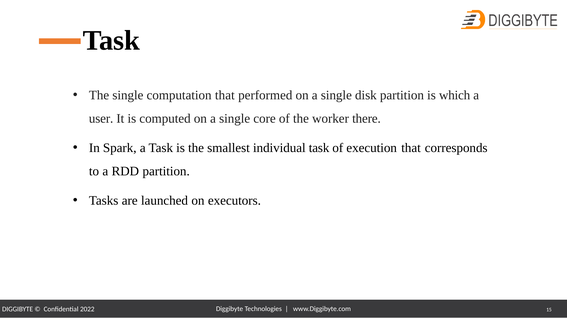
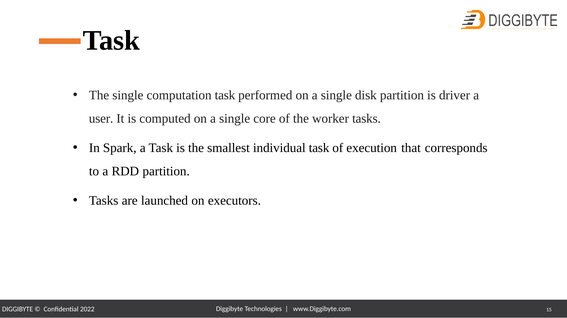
computation that: that -> task
which: which -> driver
worker there: there -> tasks
